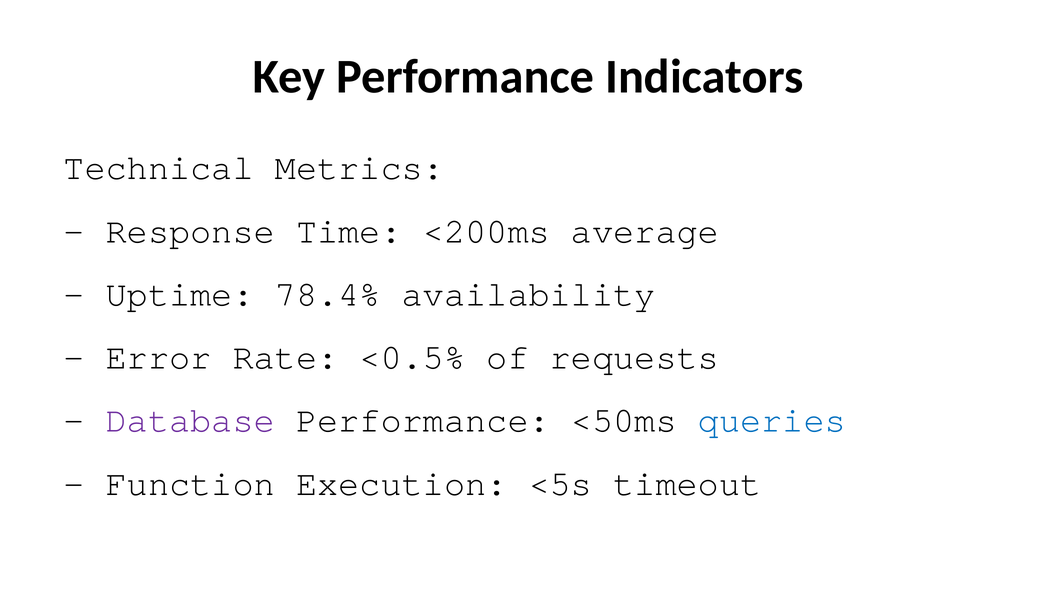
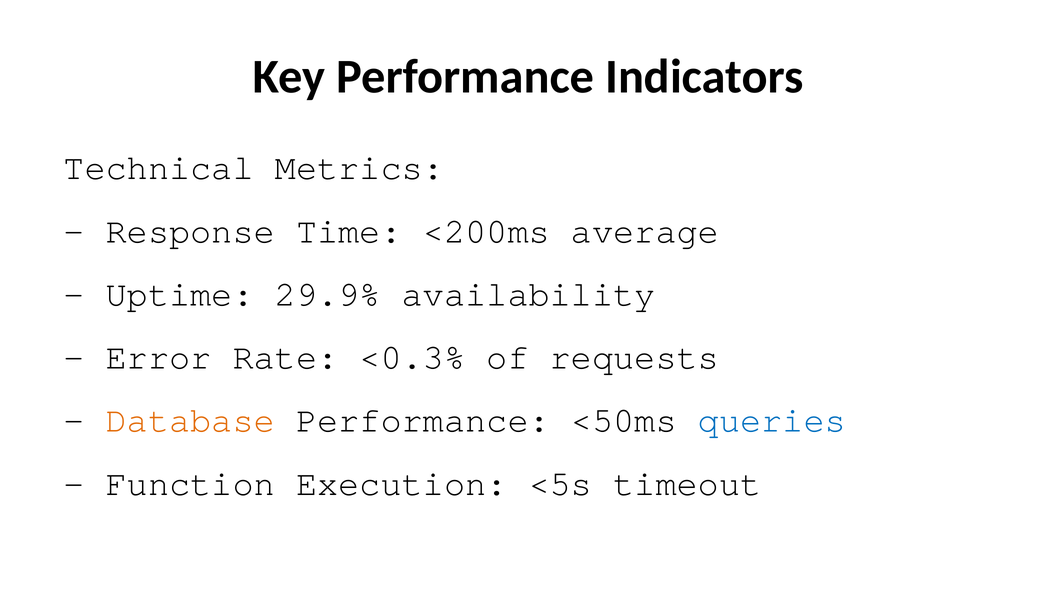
78.4%: 78.4% -> 29.9%
<0.5%: <0.5% -> <0.3%
Database colour: purple -> orange
